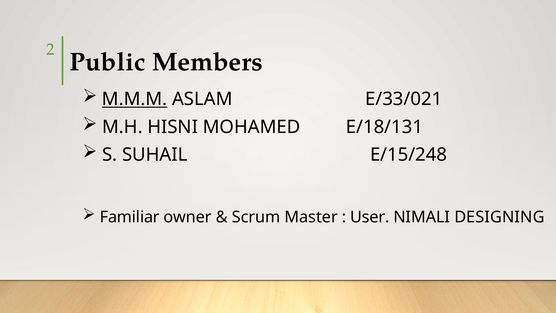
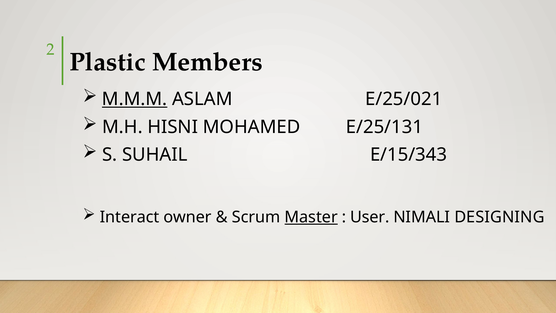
Public: Public -> Plastic
E/33/021: E/33/021 -> E/25/021
E/18/131: E/18/131 -> E/25/131
E/15/248: E/15/248 -> E/15/343
Familiar: Familiar -> Interact
Master underline: none -> present
